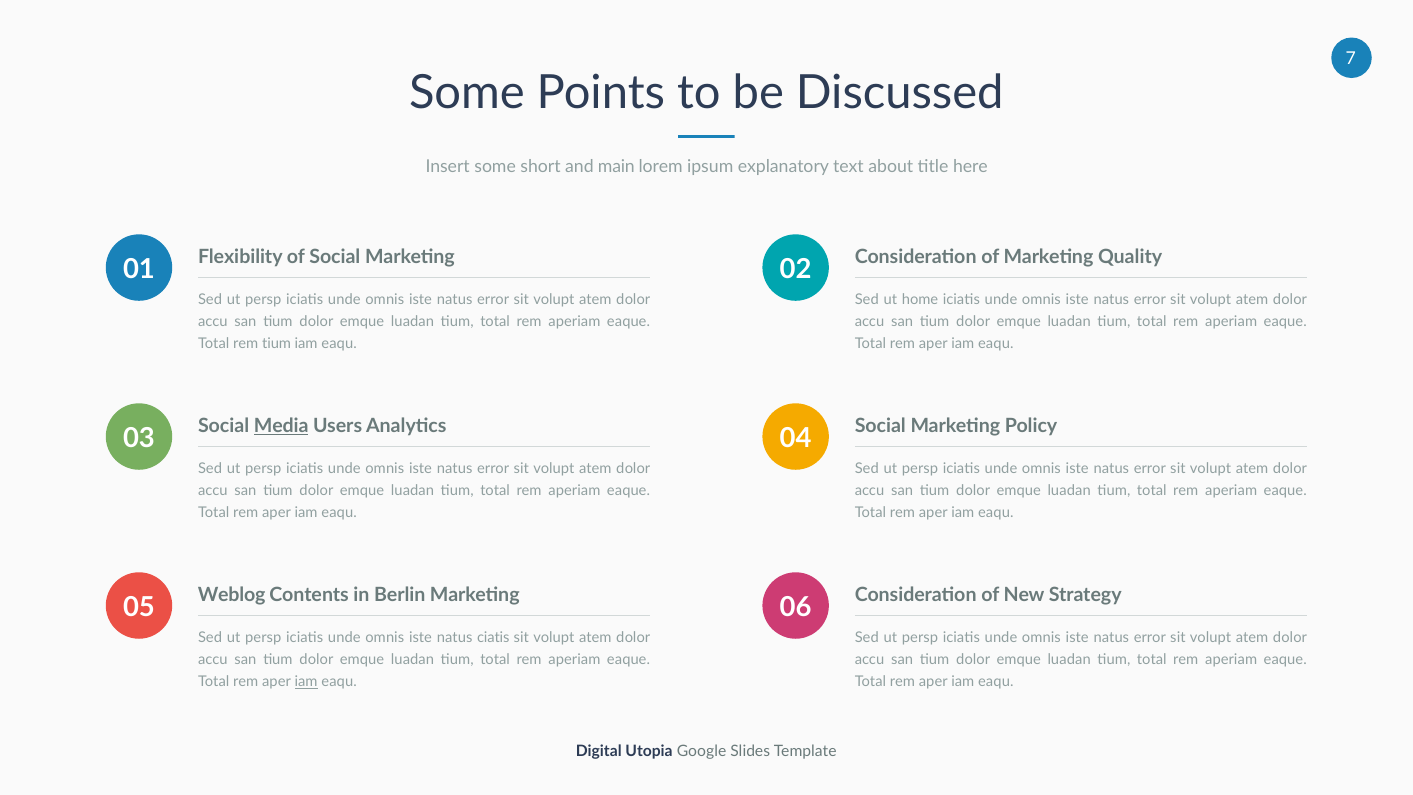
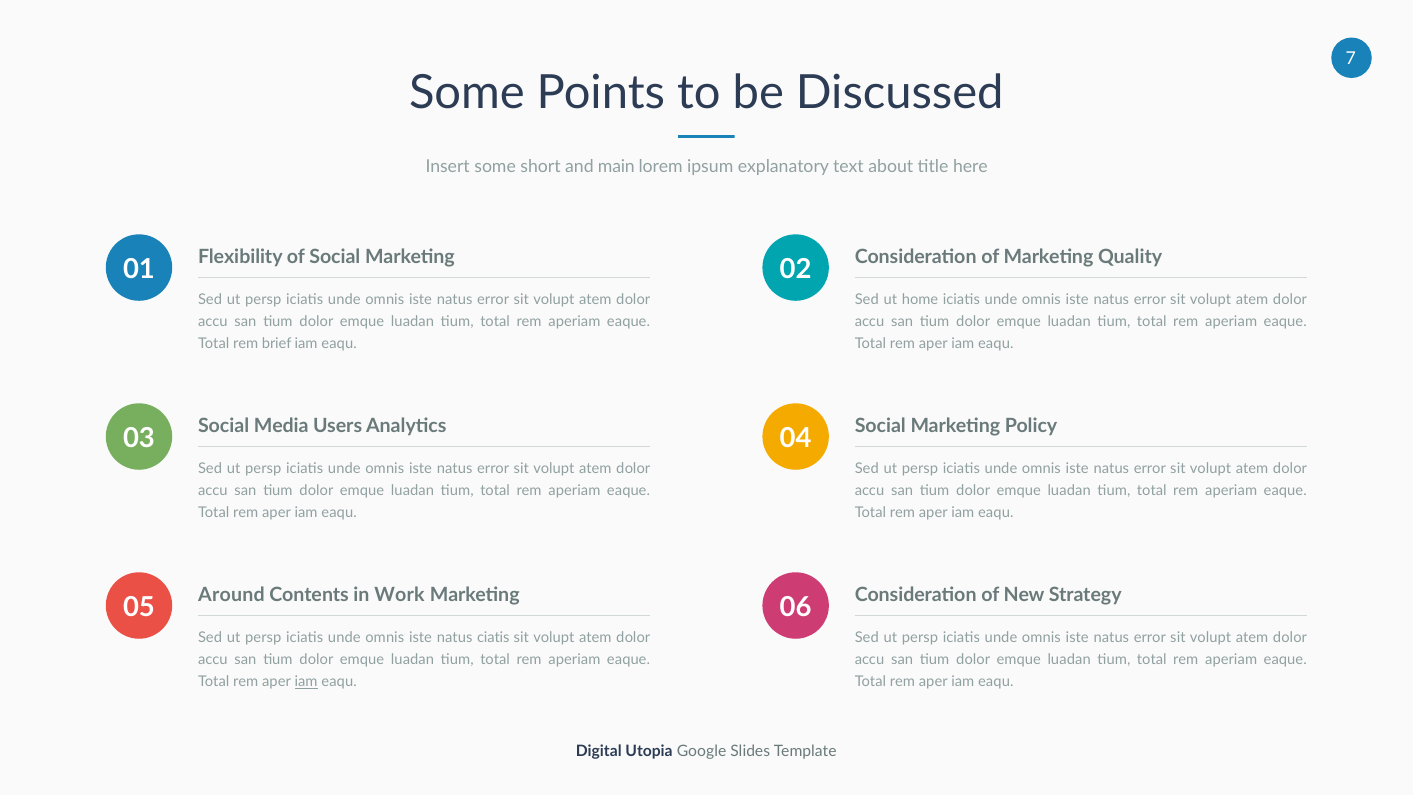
rem tium: tium -> brief
Media underline: present -> none
Weblog: Weblog -> Around
Berlin: Berlin -> Work
